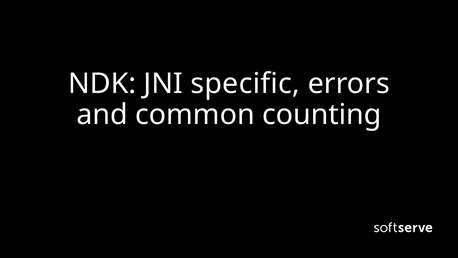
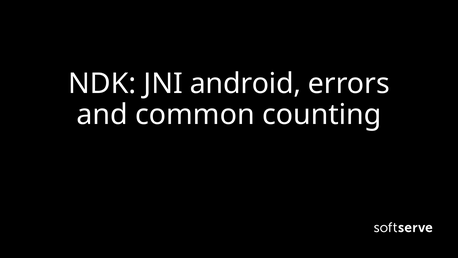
specific: specific -> android
